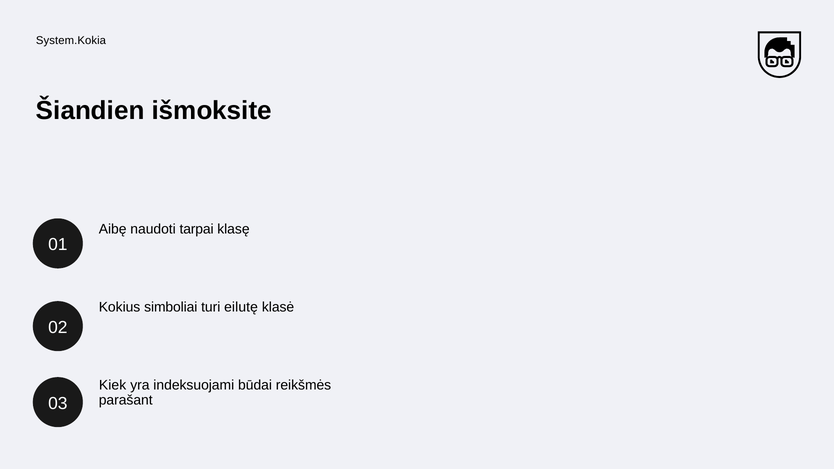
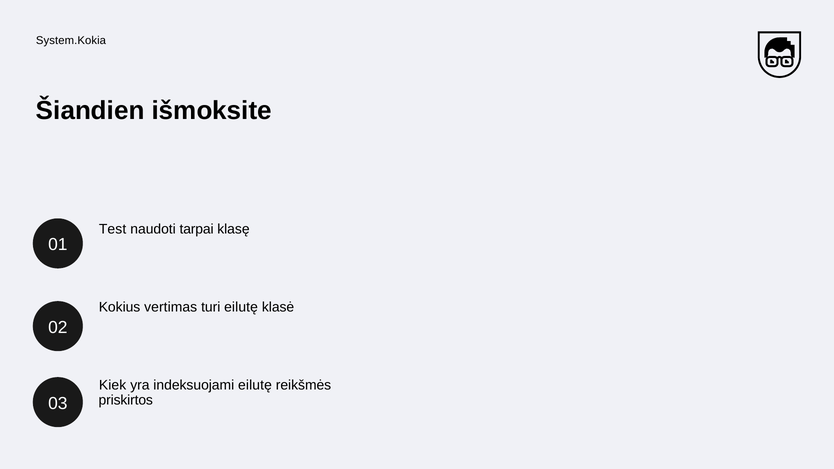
Aibę: Aibę -> Test
simboliai: simboliai -> vertimas
indeksuojami būdai: būdai -> eilutę
parašant: parašant -> priskirtos
